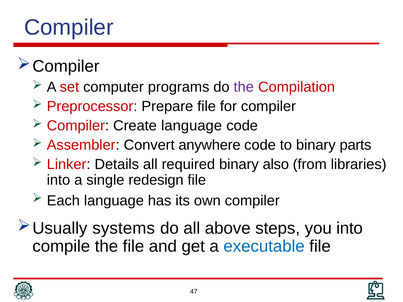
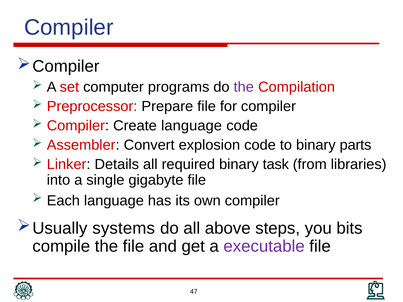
anywhere: anywhere -> explosion
also: also -> task
redesign: redesign -> gigabyte
you into: into -> bits
executable colour: blue -> purple
